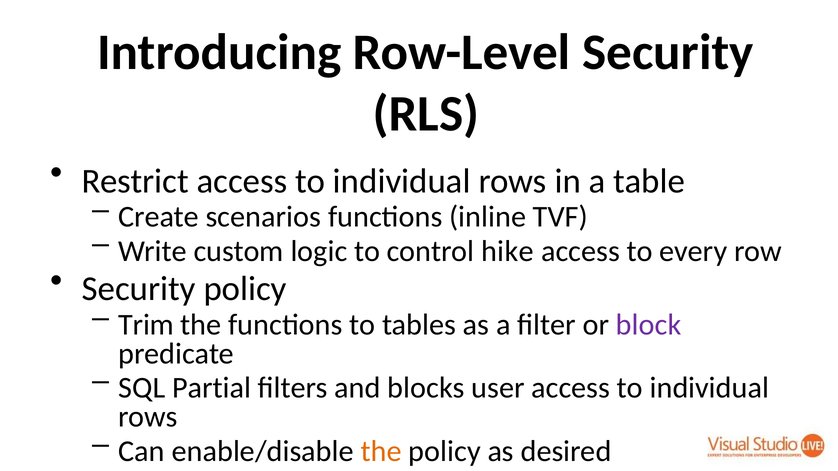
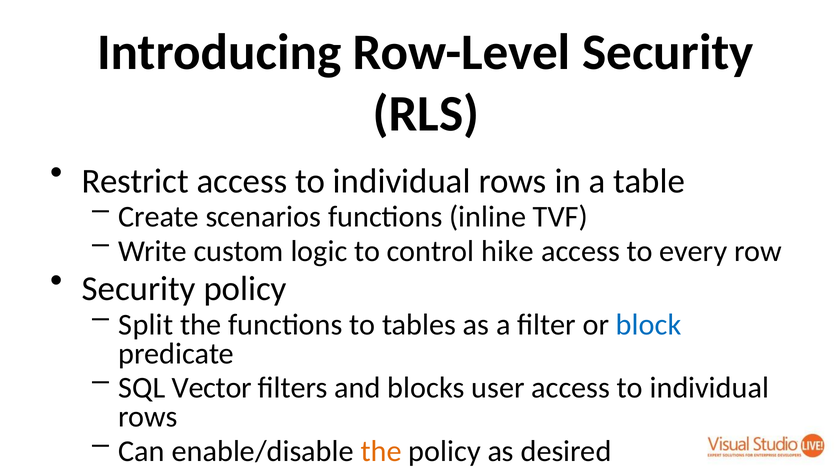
Trim: Trim -> Split
block colour: purple -> blue
Partial: Partial -> Vector
